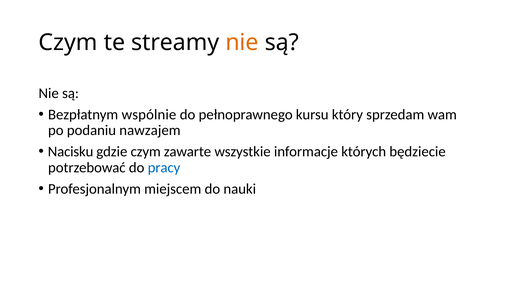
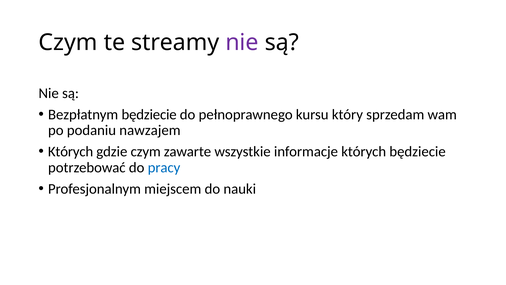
nie at (242, 43) colour: orange -> purple
Bezpłatnym wspólnie: wspólnie -> będziecie
Nacisku at (71, 151): Nacisku -> Których
